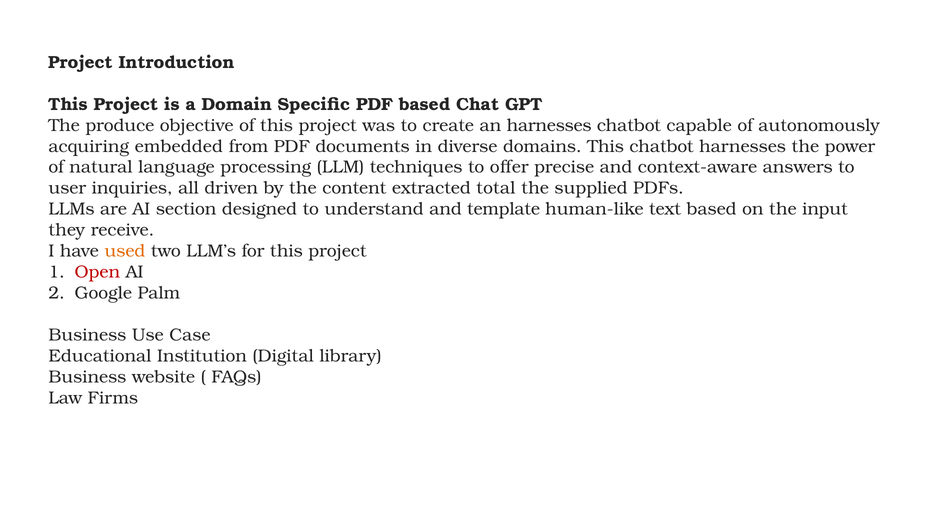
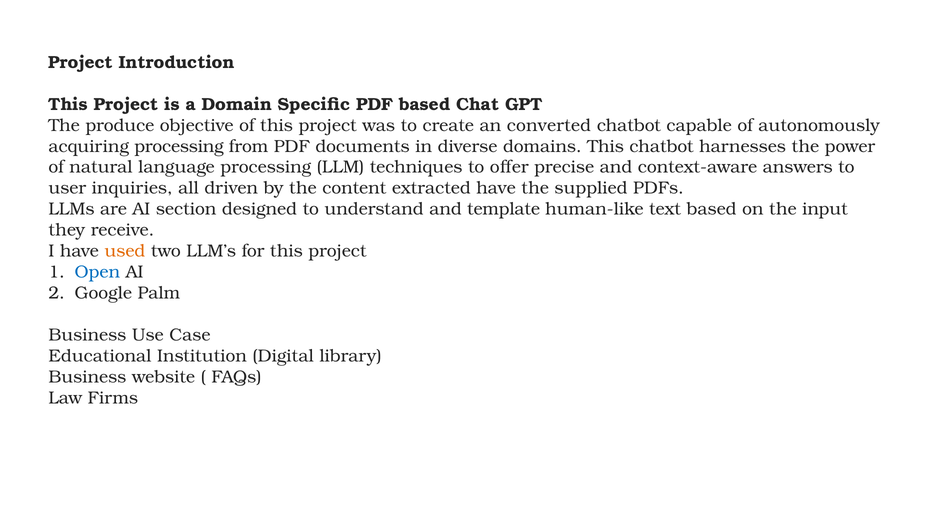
an harnesses: harnesses -> converted
acquiring embedded: embedded -> processing
extracted total: total -> have
Open colour: red -> blue
